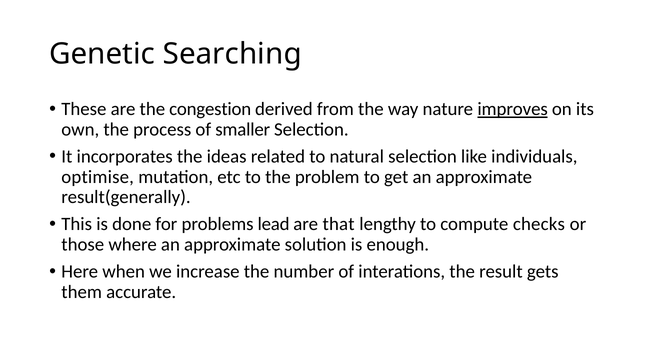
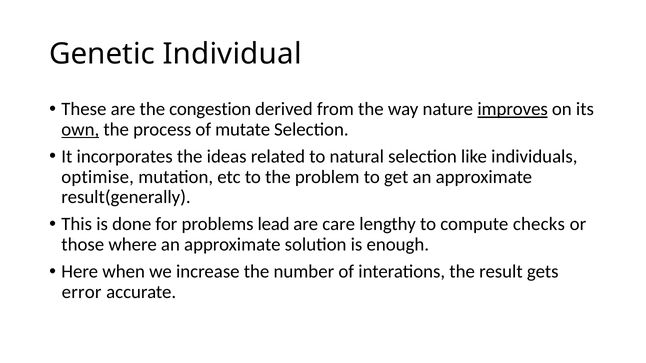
Searching: Searching -> Individual
own underline: none -> present
smaller: smaller -> mutate
that: that -> care
them: them -> error
